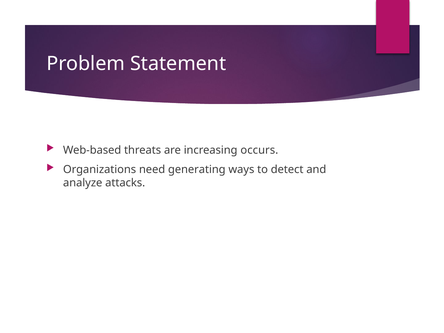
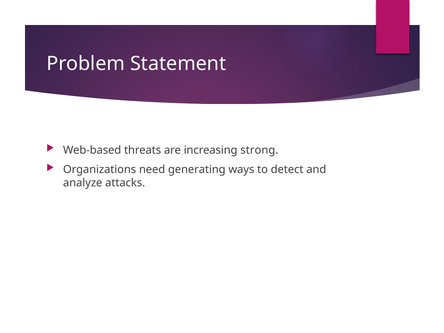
occurs: occurs -> strong
